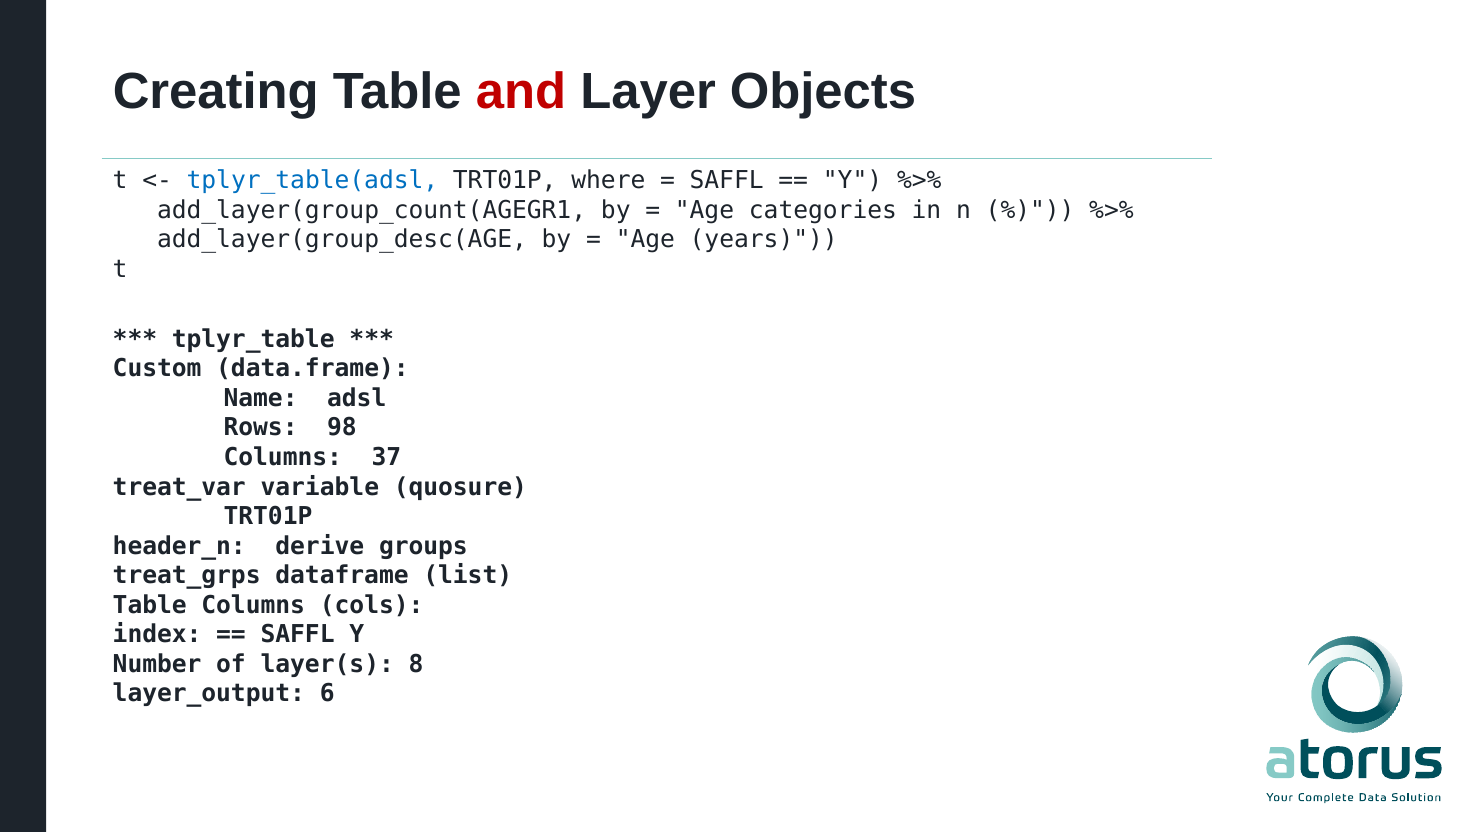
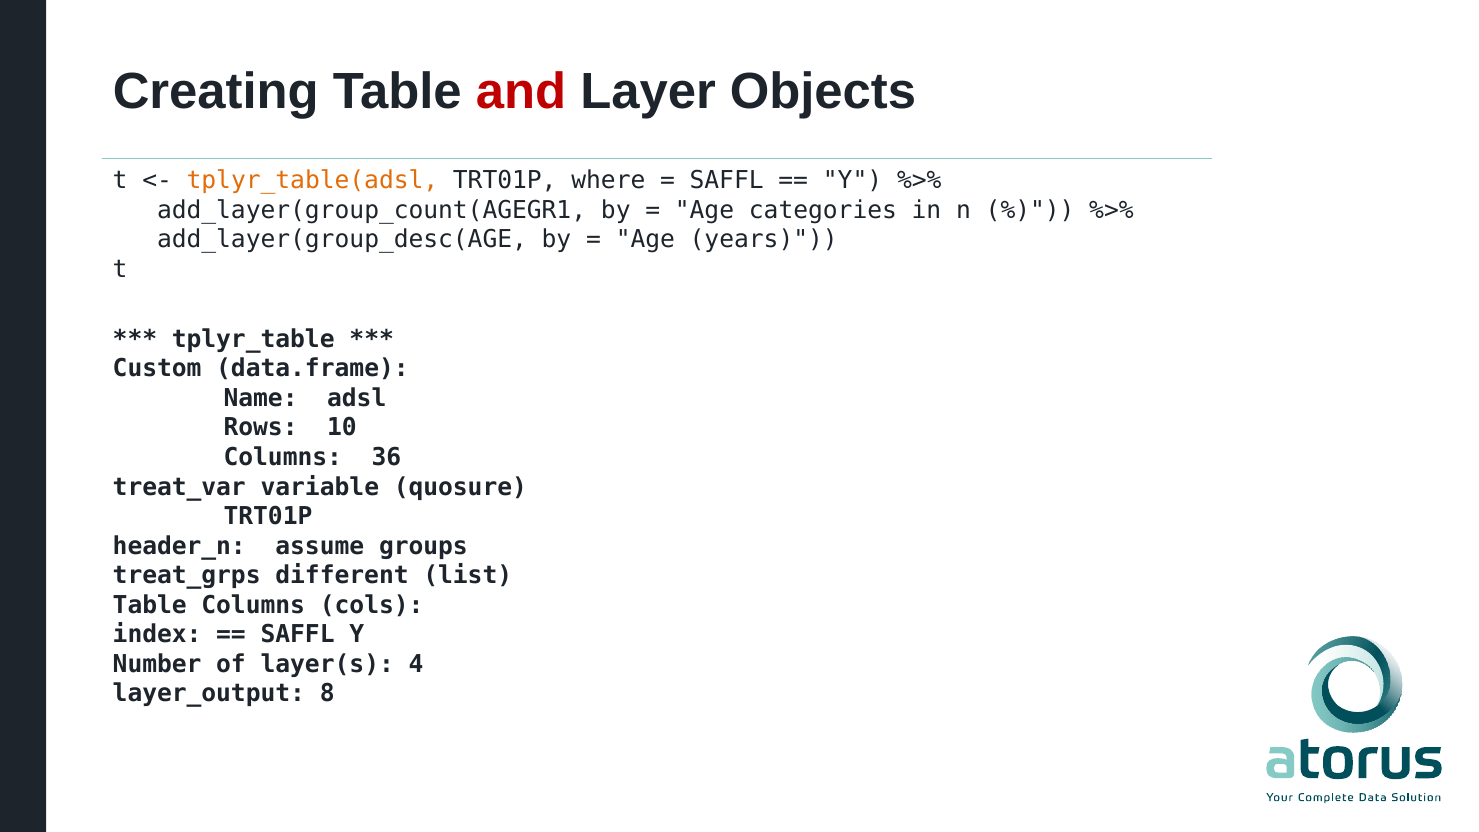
tplyr_table(adsl colour: blue -> orange
98: 98 -> 10
37: 37 -> 36
derive: derive -> assume
dataframe: dataframe -> different
8: 8 -> 4
6: 6 -> 8
